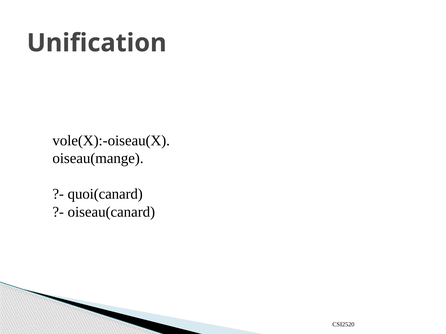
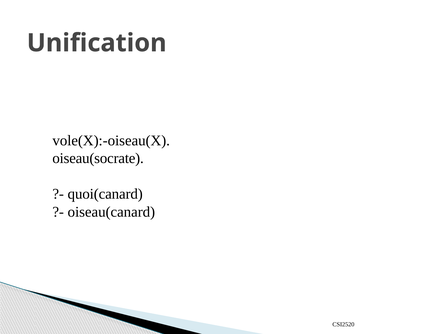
oiseau(mange: oiseau(mange -> oiseau(socrate
